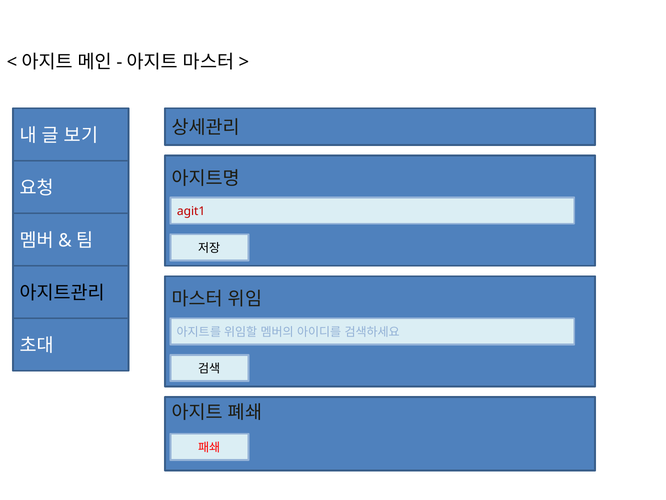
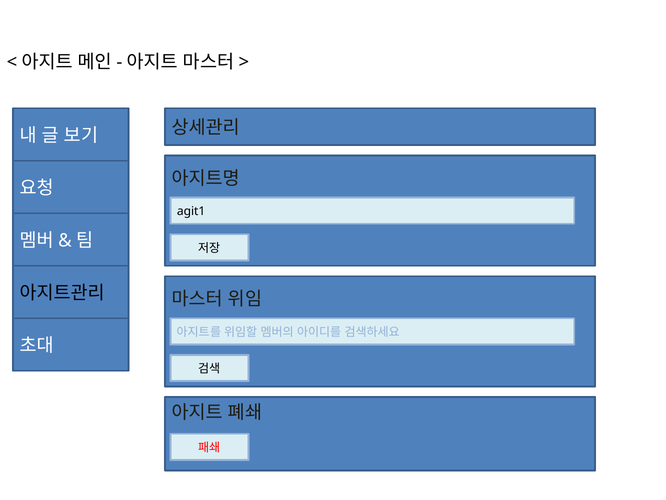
agit1 colour: red -> black
